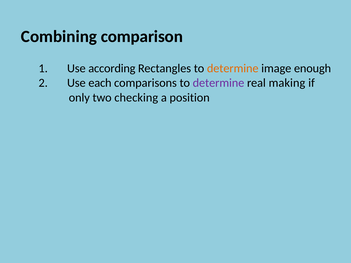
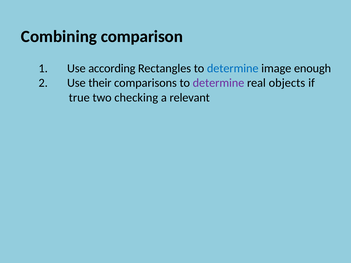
determine at (233, 68) colour: orange -> blue
each: each -> their
making: making -> objects
only: only -> true
position: position -> relevant
